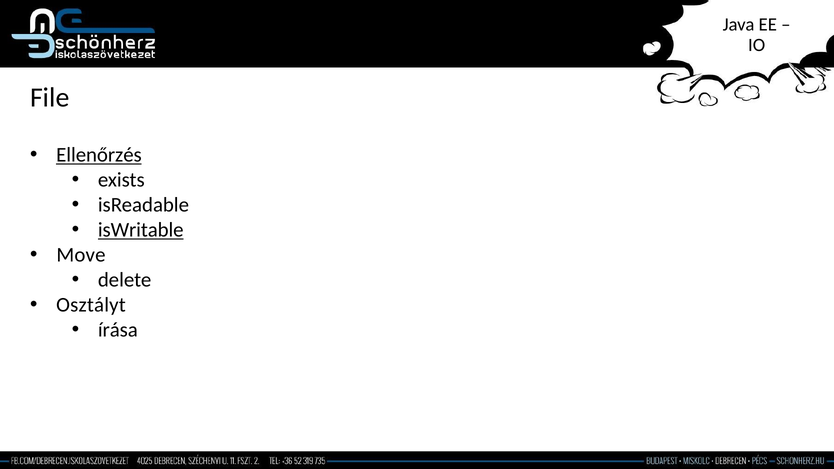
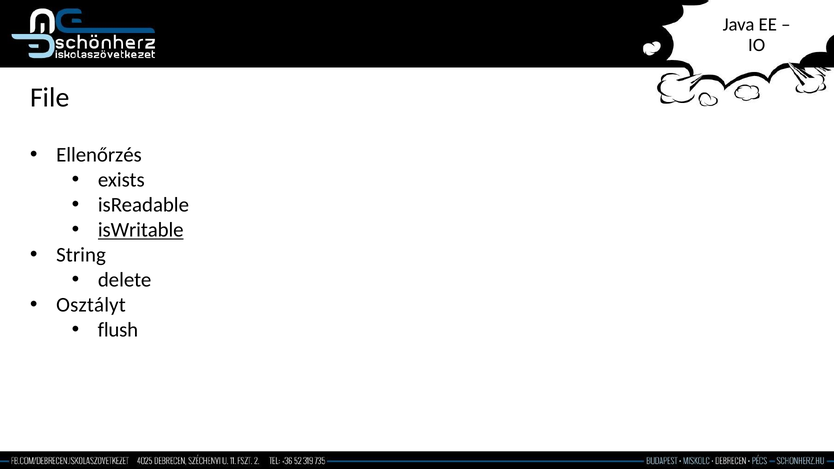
Ellenőrzés underline: present -> none
Move: Move -> String
írása: írása -> flush
